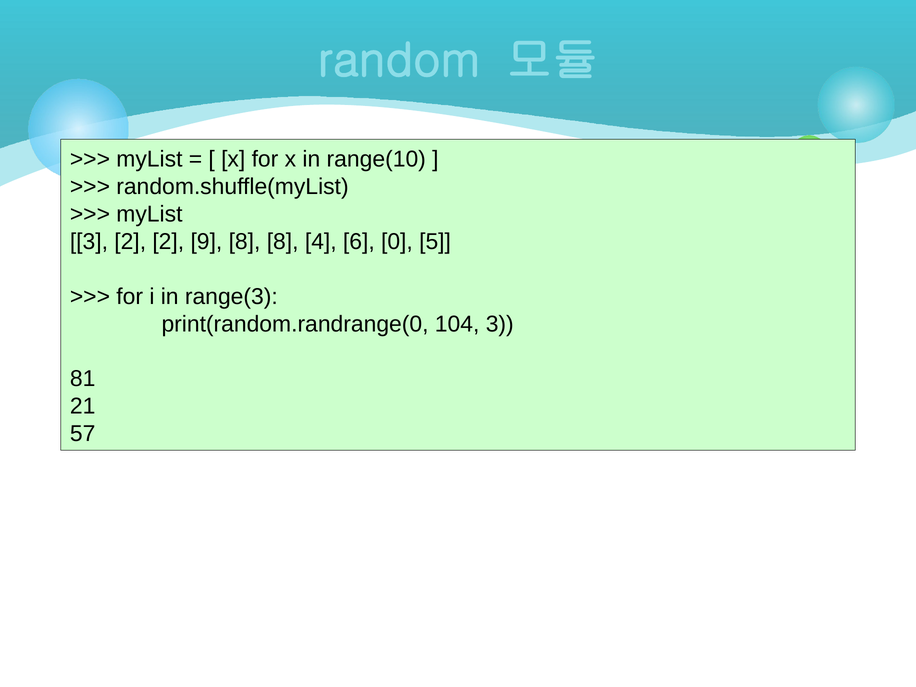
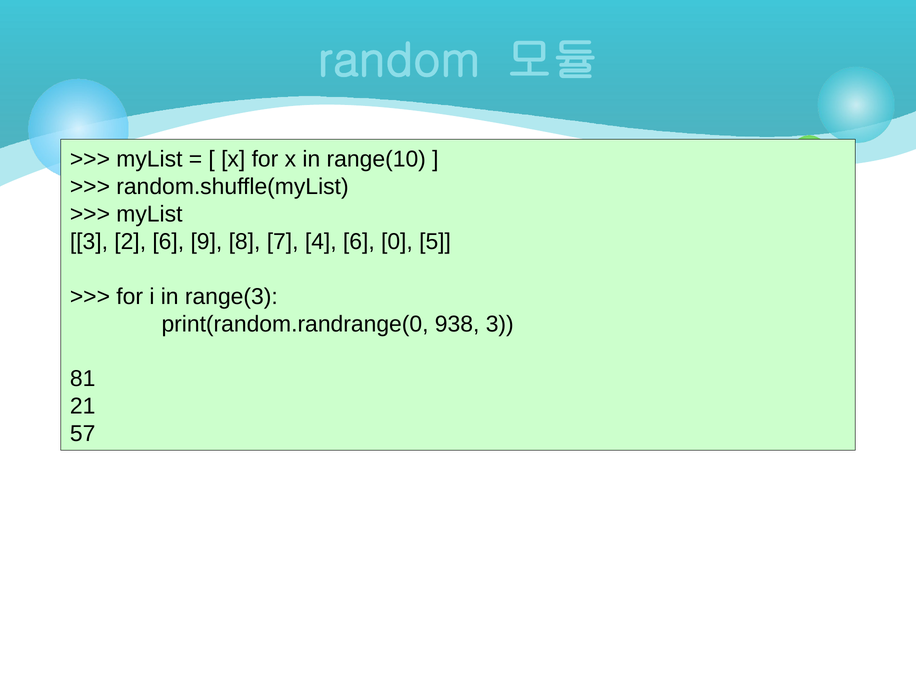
2 2: 2 -> 6
8 8: 8 -> 7
104: 104 -> 938
